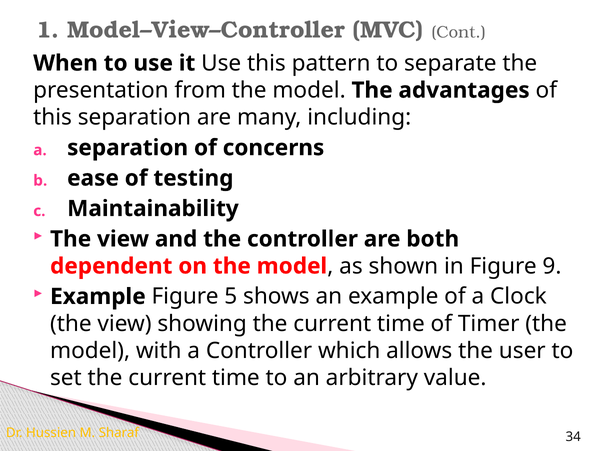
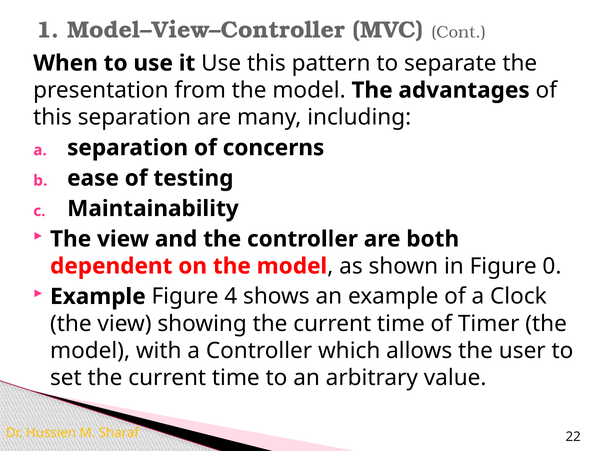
9: 9 -> 0
5: 5 -> 4
34: 34 -> 22
